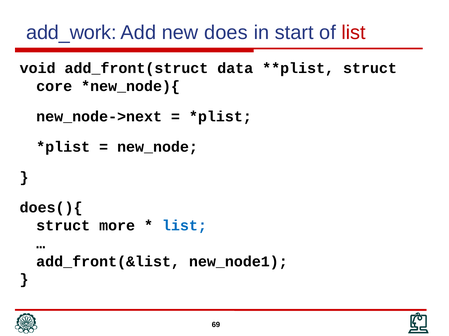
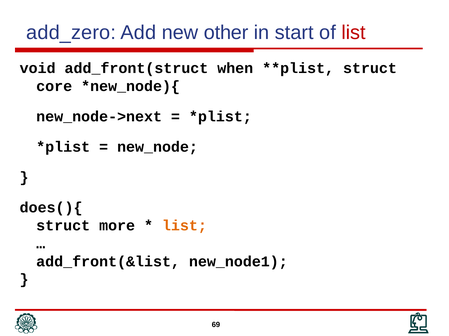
add_work: add_work -> add_zero
does: does -> other
data: data -> when
list at (184, 226) colour: blue -> orange
